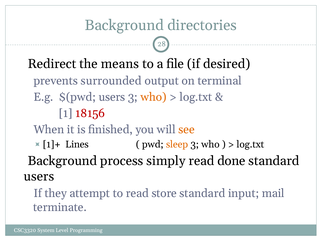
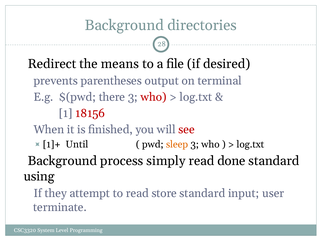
surrounded: surrounded -> parentheses
$(pwd users: users -> there
who at (154, 97) colour: orange -> red
see colour: orange -> red
Lines: Lines -> Until
users at (39, 177): users -> using
mail: mail -> user
